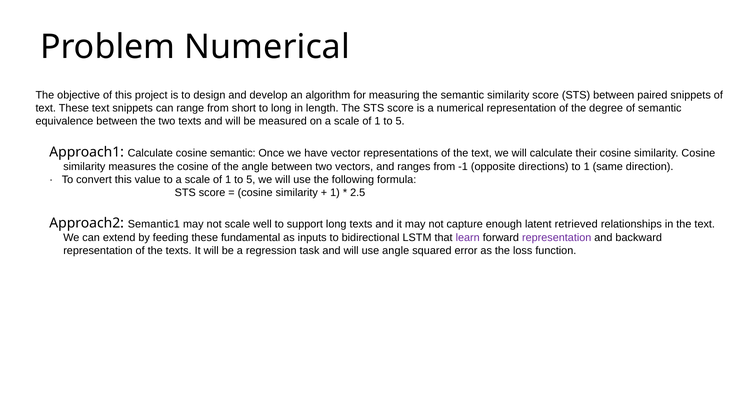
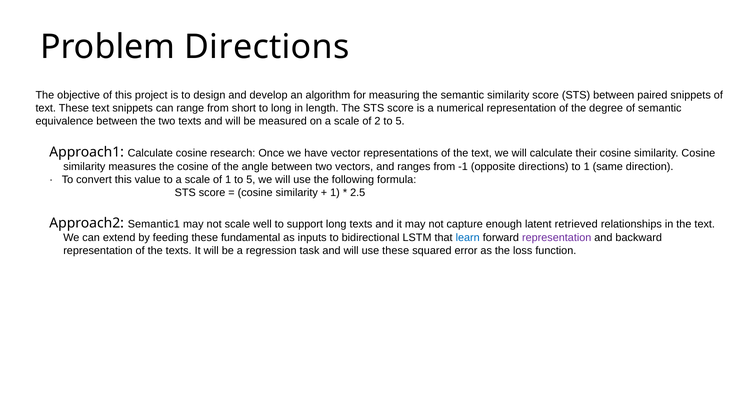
Problem Numerical: Numerical -> Directions
1 at (377, 121): 1 -> 2
cosine semantic: semantic -> research
learn colour: purple -> blue
use angle: angle -> these
